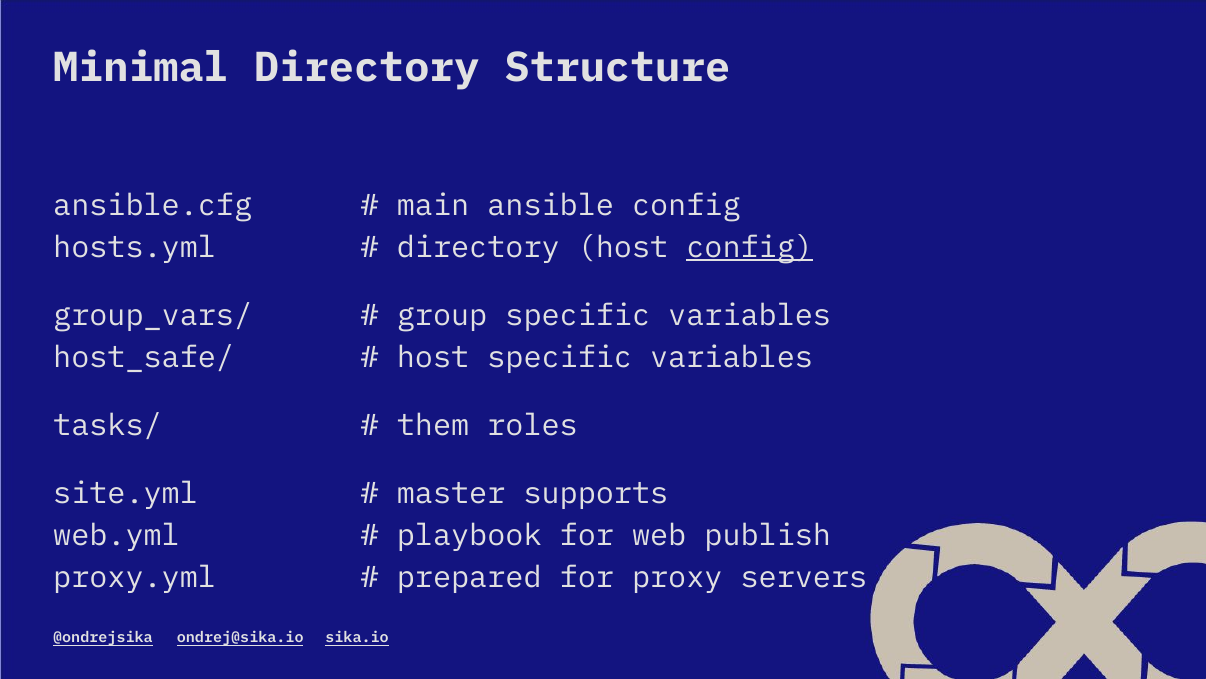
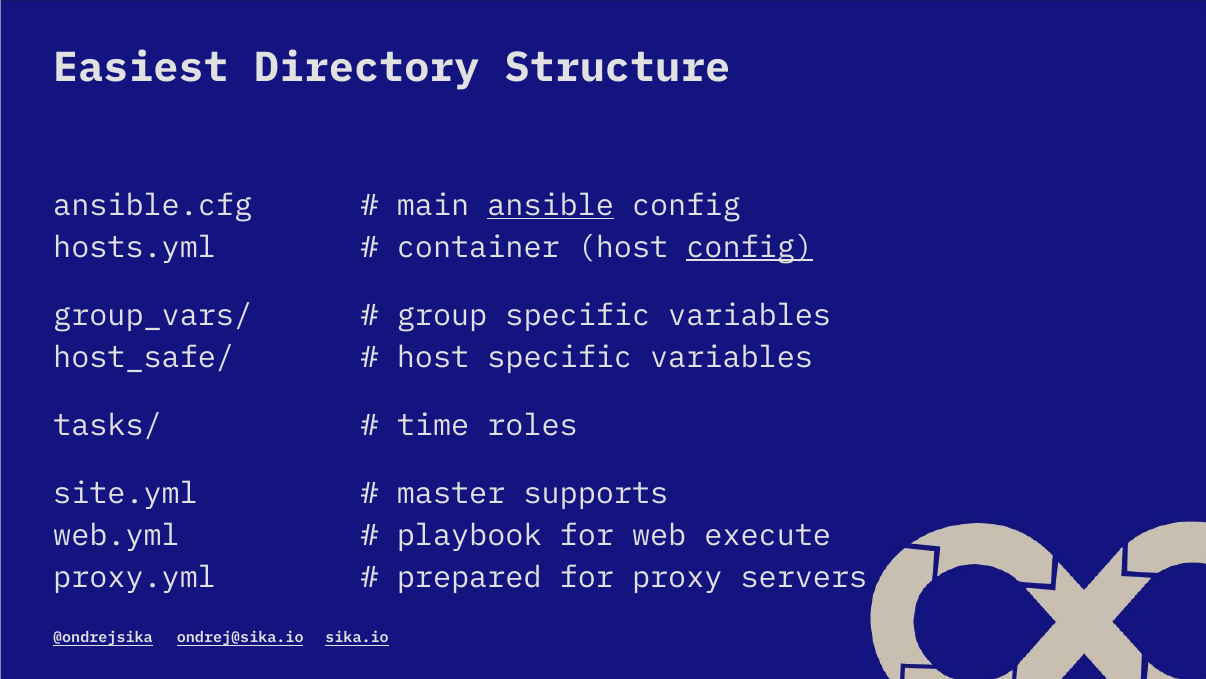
Minimal: Minimal -> Easiest
ansible underline: none -> present
directory at (478, 247): directory -> container
them: them -> time
publish: publish -> execute
